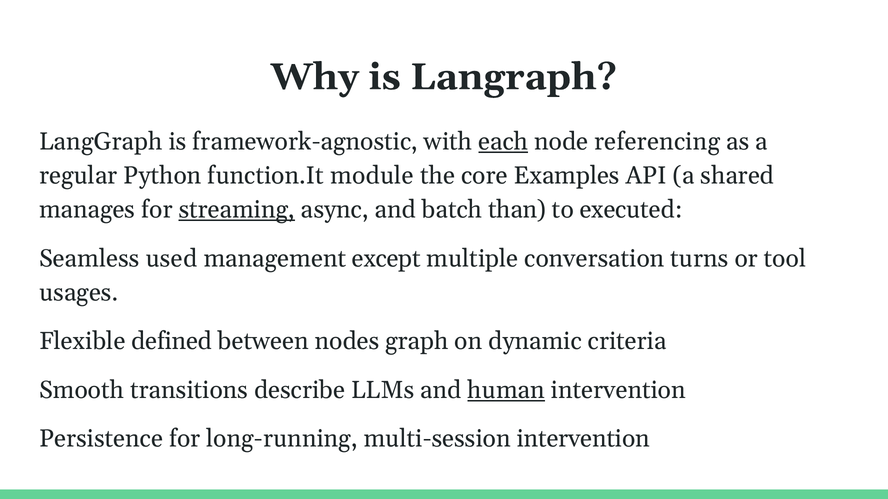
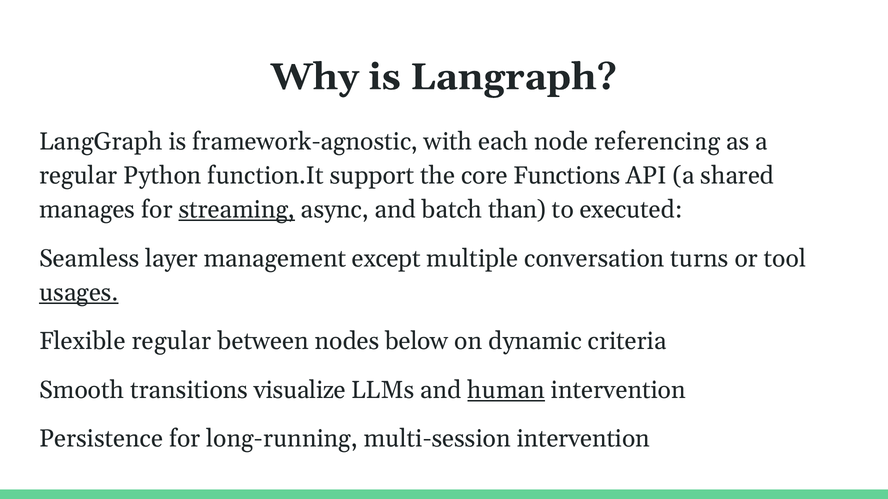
each underline: present -> none
module: module -> support
Examples: Examples -> Functions
used: used -> layer
usages underline: none -> present
Flexible defined: defined -> regular
graph: graph -> below
describe: describe -> visualize
